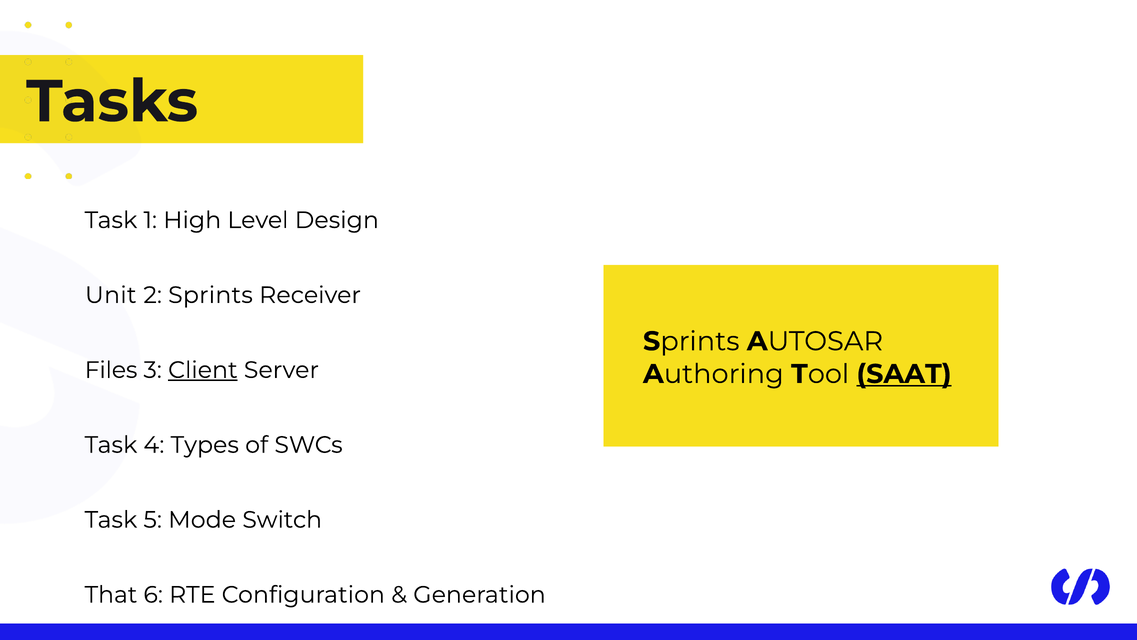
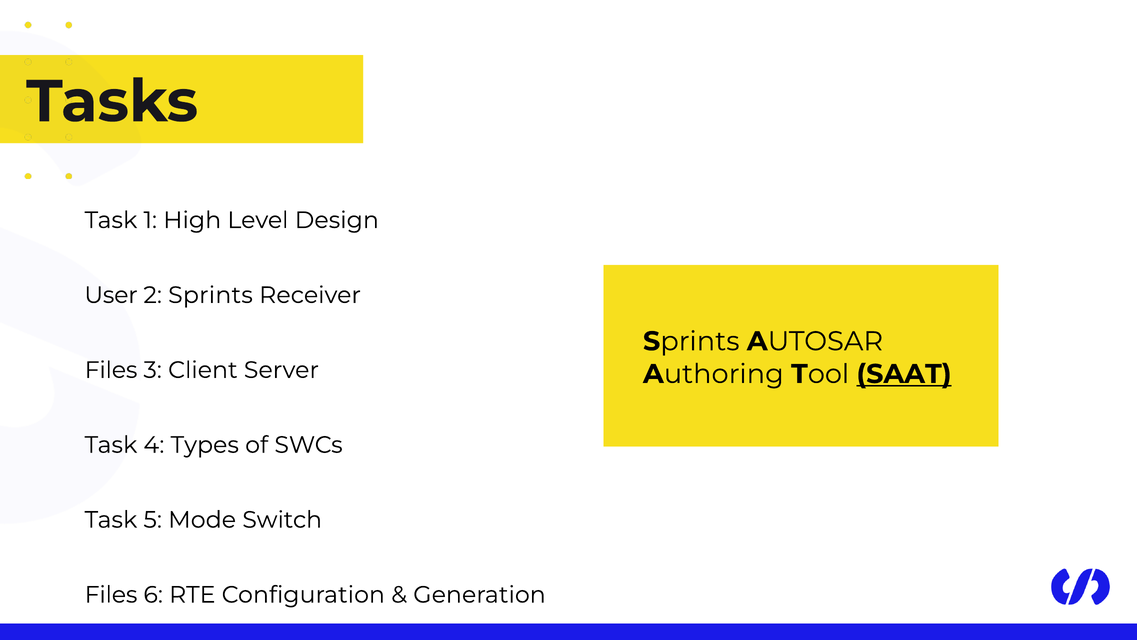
Unit: Unit -> User
Client underline: present -> none
That at (111, 594): That -> Files
